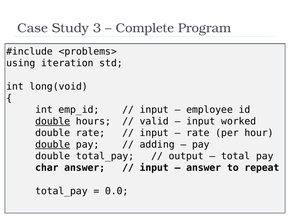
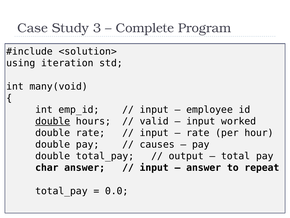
<problems>: <problems> -> <solution>
long(void: long(void -> many(void
double at (53, 144) underline: present -> none
adding: adding -> causes
